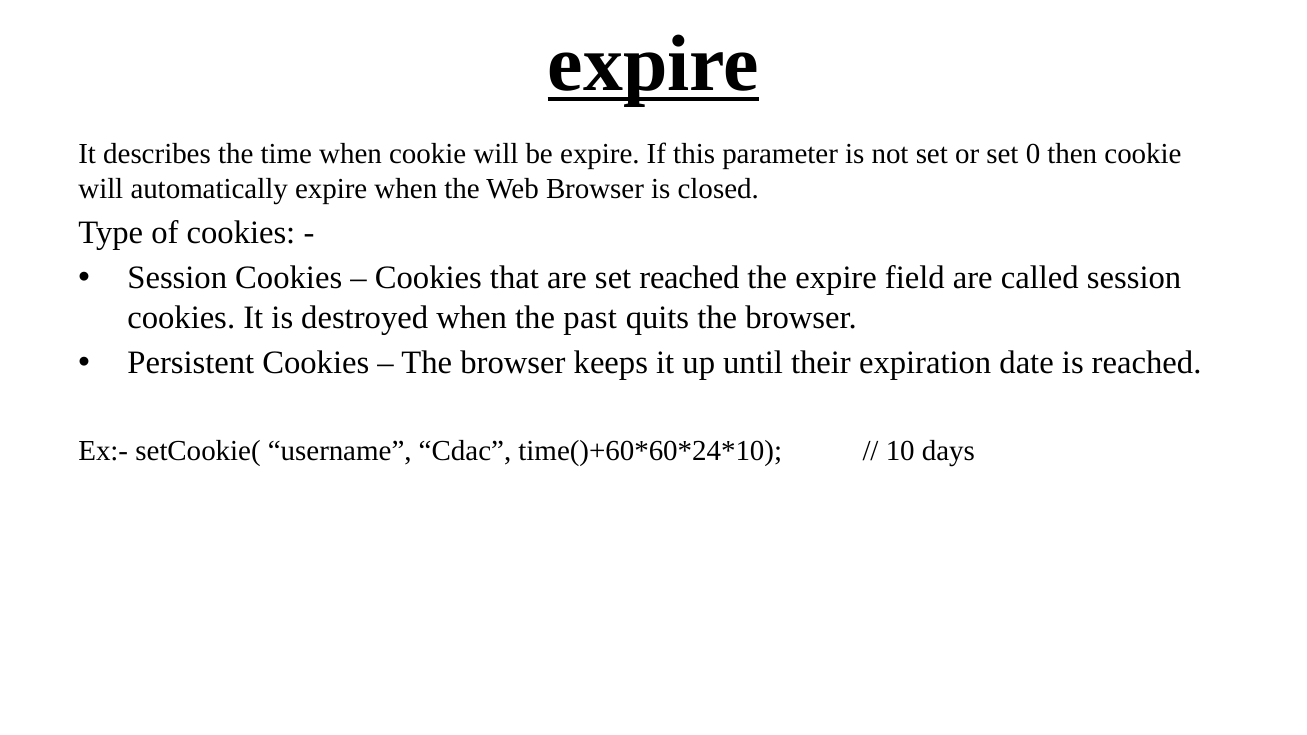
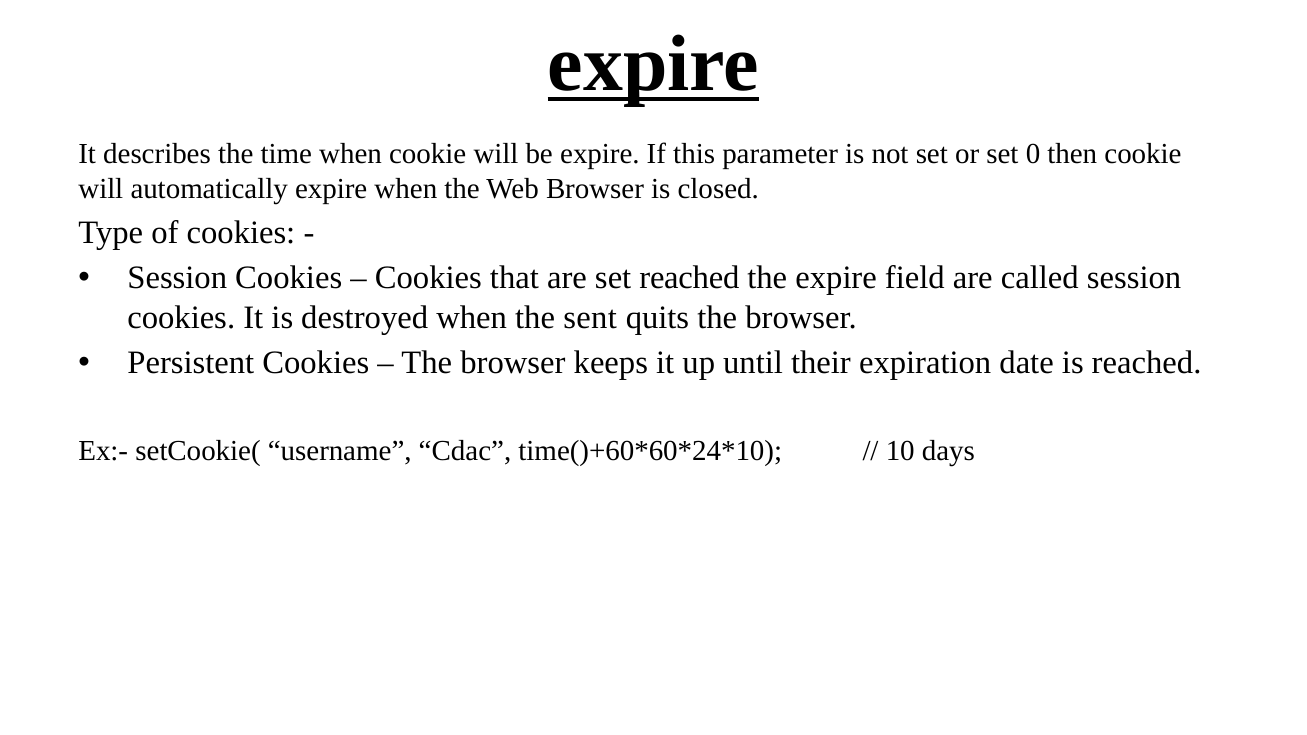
past: past -> sent
